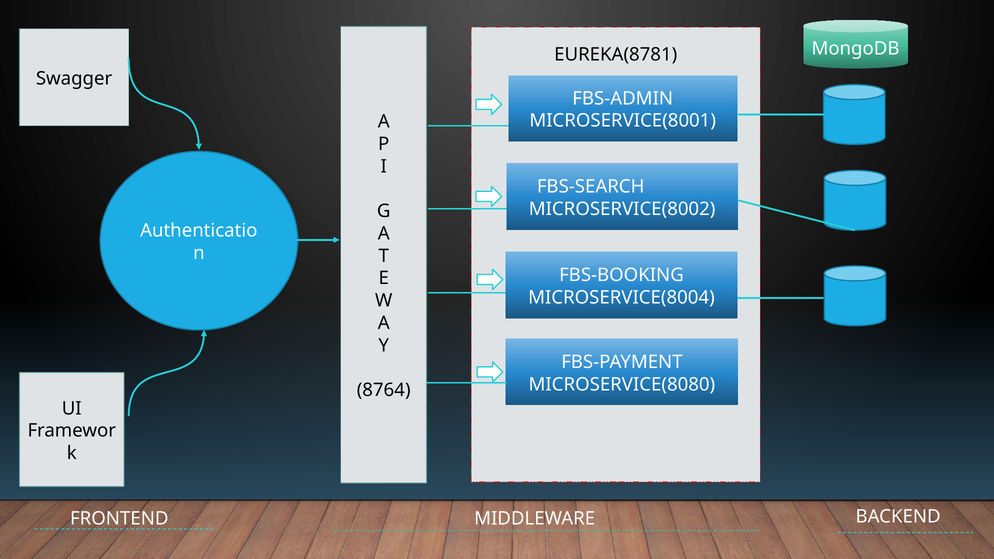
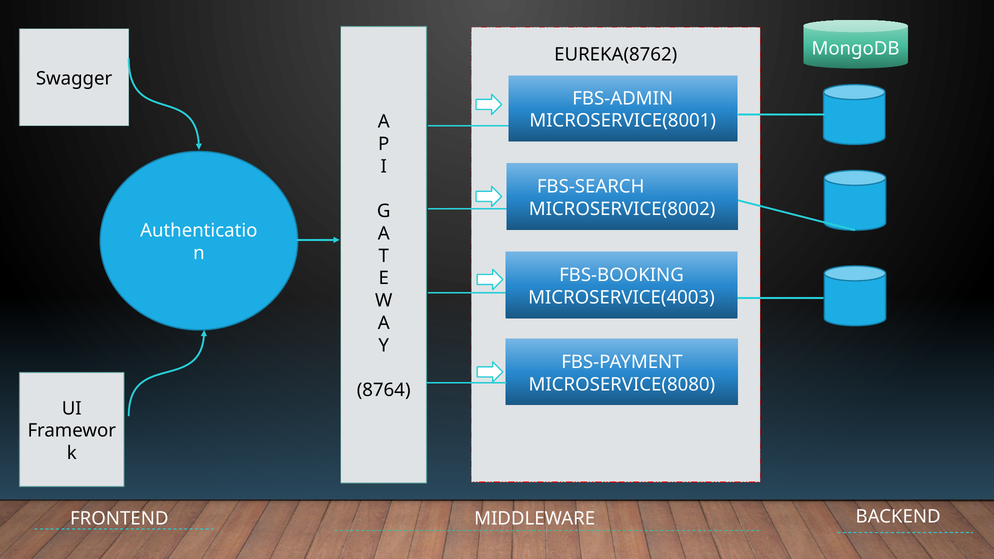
EUREKA(8781: EUREKA(8781 -> EUREKA(8762
MICROSERVICE(8004: MICROSERVICE(8004 -> MICROSERVICE(4003
